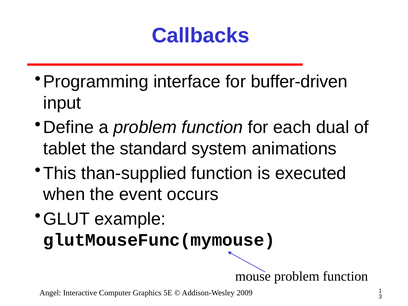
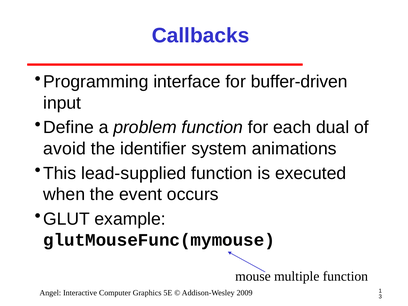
tablet: tablet -> avoid
standard: standard -> identifier
than-supplied: than-supplied -> lead-supplied
mouse problem: problem -> multiple
